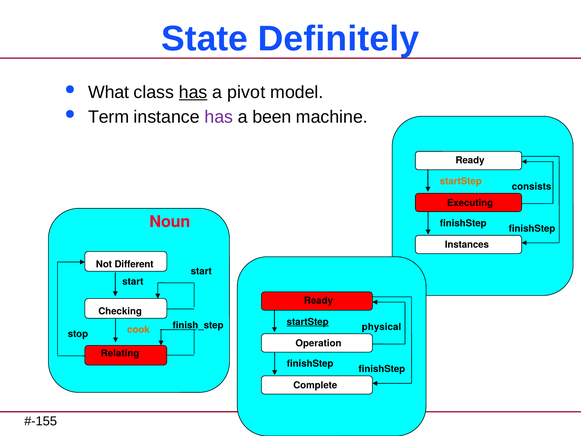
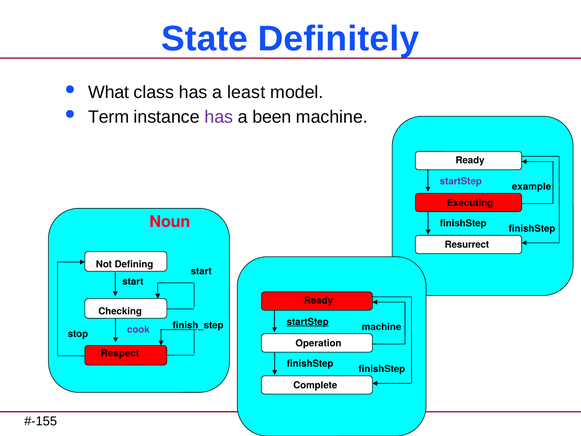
has at (193, 92) underline: present -> none
pivot: pivot -> least
startStep at (461, 181) colour: orange -> purple
consists: consists -> example
Instances: Instances -> Resurrect
Different: Different -> Defining
physical at (382, 327): physical -> machine
cook colour: orange -> purple
Relating: Relating -> Respect
